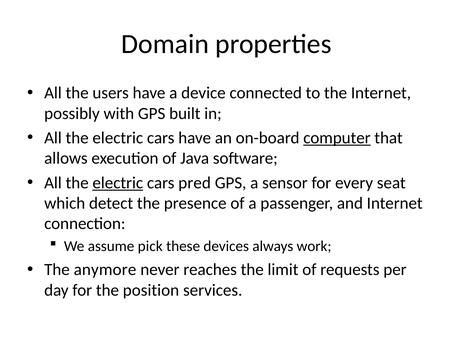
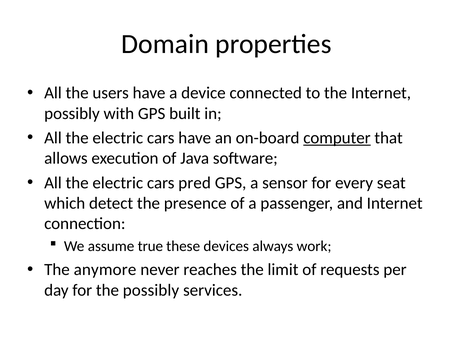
electric at (118, 183) underline: present -> none
pick: pick -> true
the position: position -> possibly
